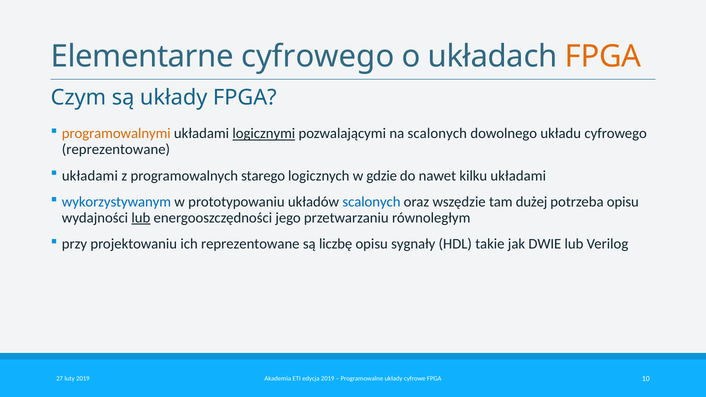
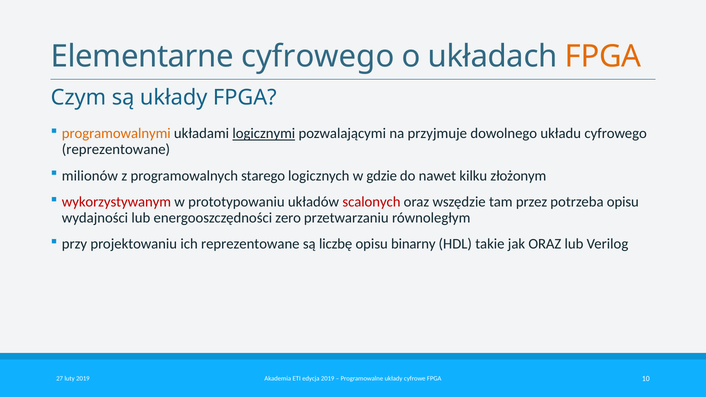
na scalonych: scalonych -> przyjmuje
układami at (90, 176): układami -> milionów
kilku układami: układami -> złożonym
wykorzystywanym colour: blue -> red
scalonych at (371, 202) colour: blue -> red
dużej: dużej -> przez
lub at (141, 218) underline: present -> none
jego: jego -> zero
sygnały: sygnały -> binarny
jak DWIE: DWIE -> ORAZ
